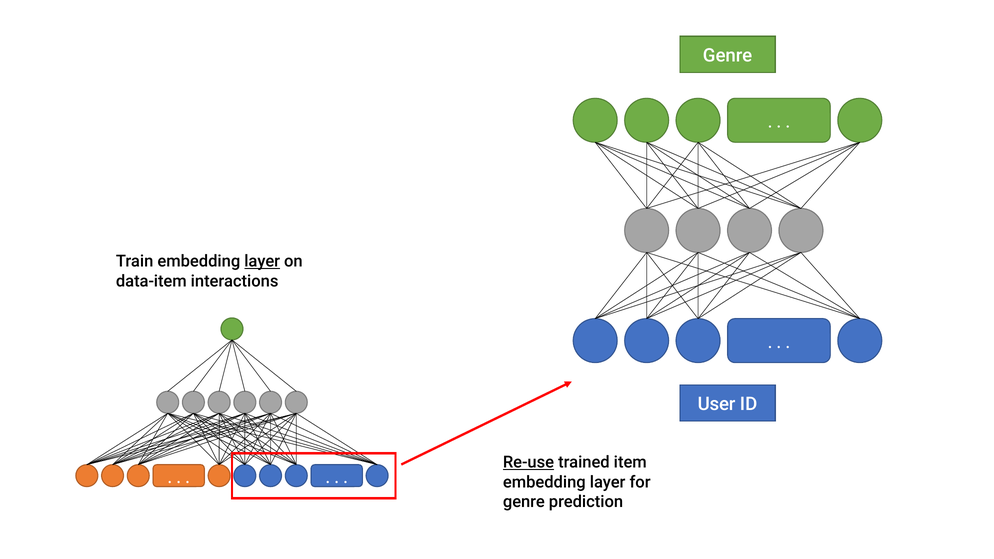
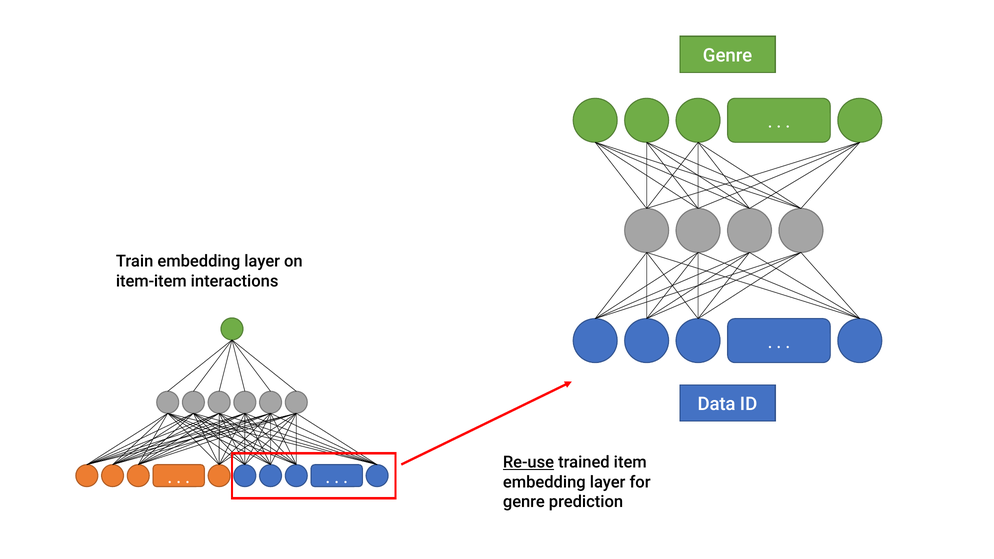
layer at (262, 261) underline: present -> none
data-item: data-item -> item-item
User: User -> Data
